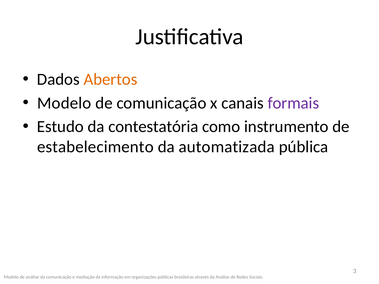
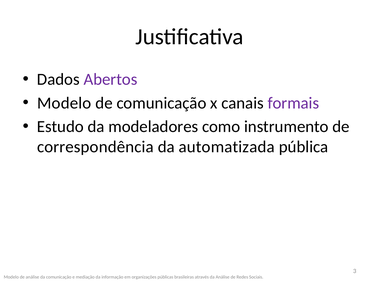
Abertos colour: orange -> purple
contestatória: contestatória -> modeladores
estabelecimento: estabelecimento -> correspondência
